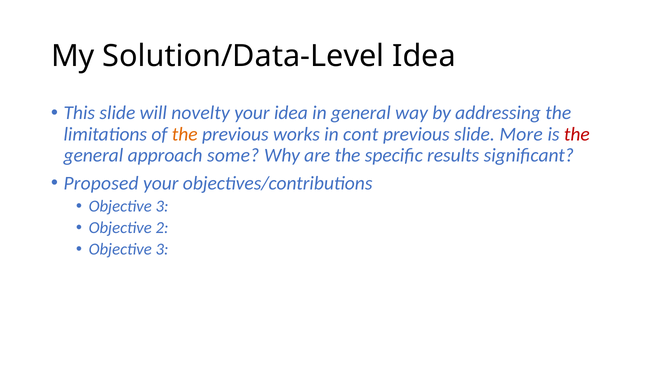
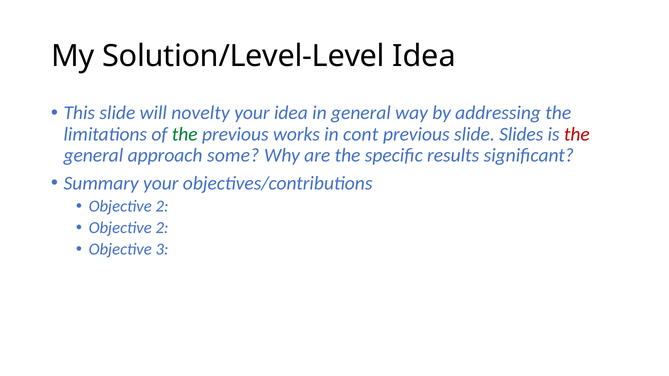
Solution/Data-Level: Solution/Data-Level -> Solution/Level-Level
the at (185, 134) colour: orange -> green
More: More -> Slides
Proposed: Proposed -> Summary
3 at (162, 206): 3 -> 2
